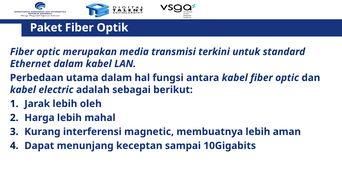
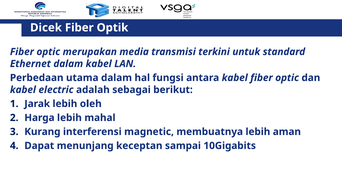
Paket: Paket -> Dicek
